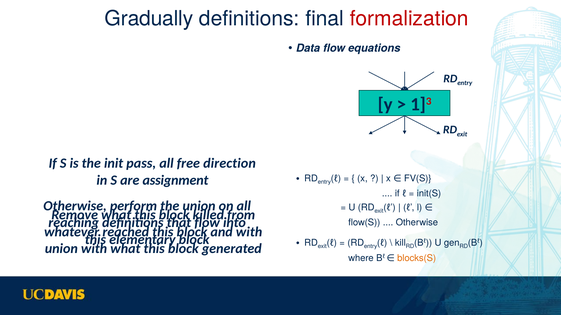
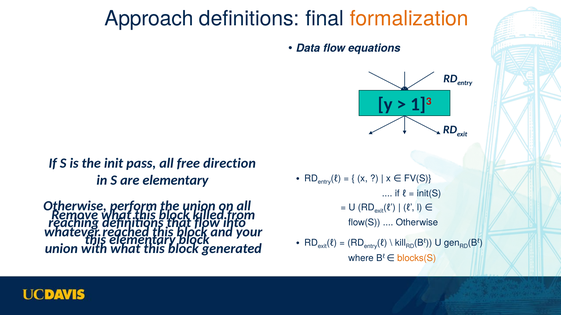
Gradually: Gradually -> Approach
formalization colour: red -> orange
are assignment: assignment -> elementary
and with: with -> your
